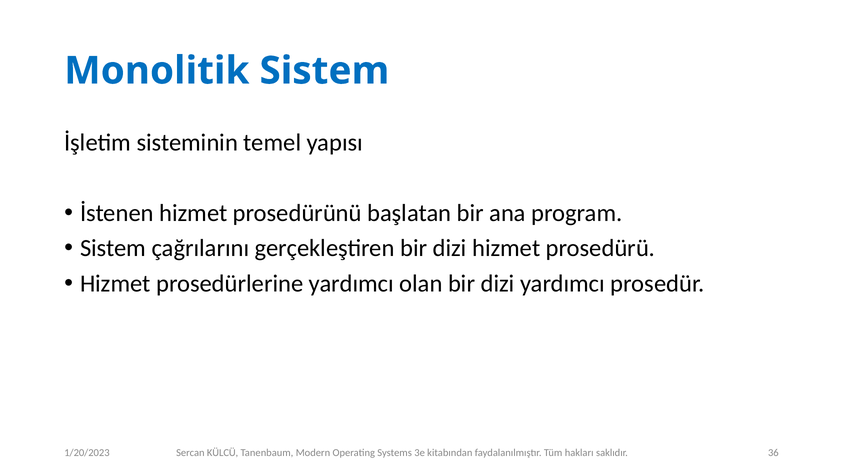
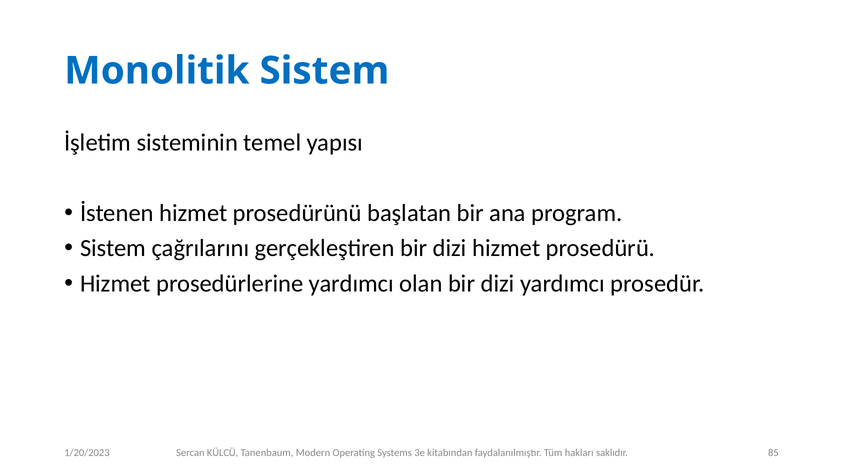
36: 36 -> 85
